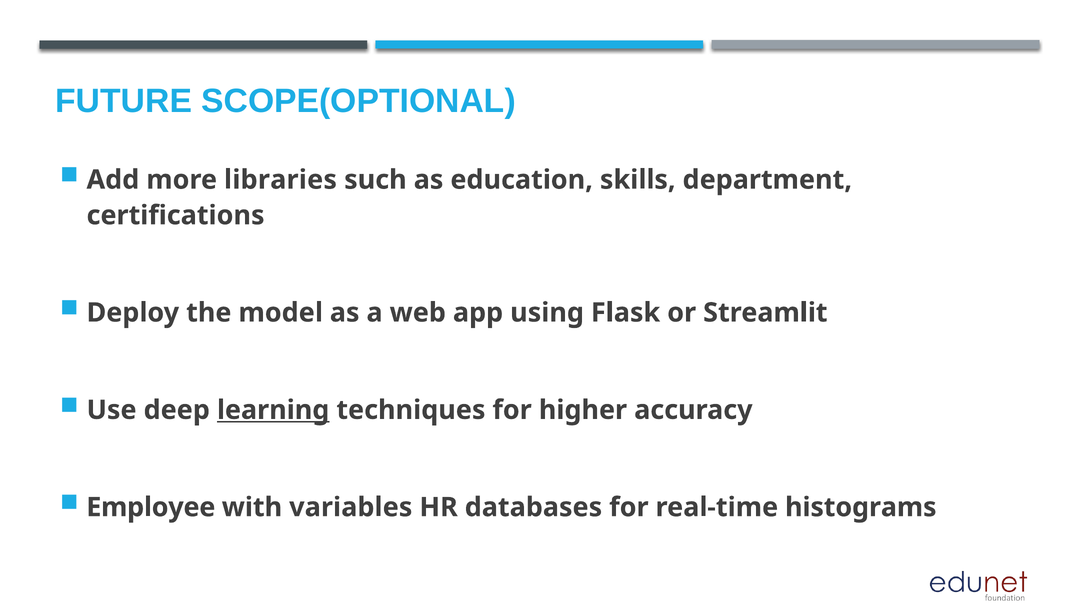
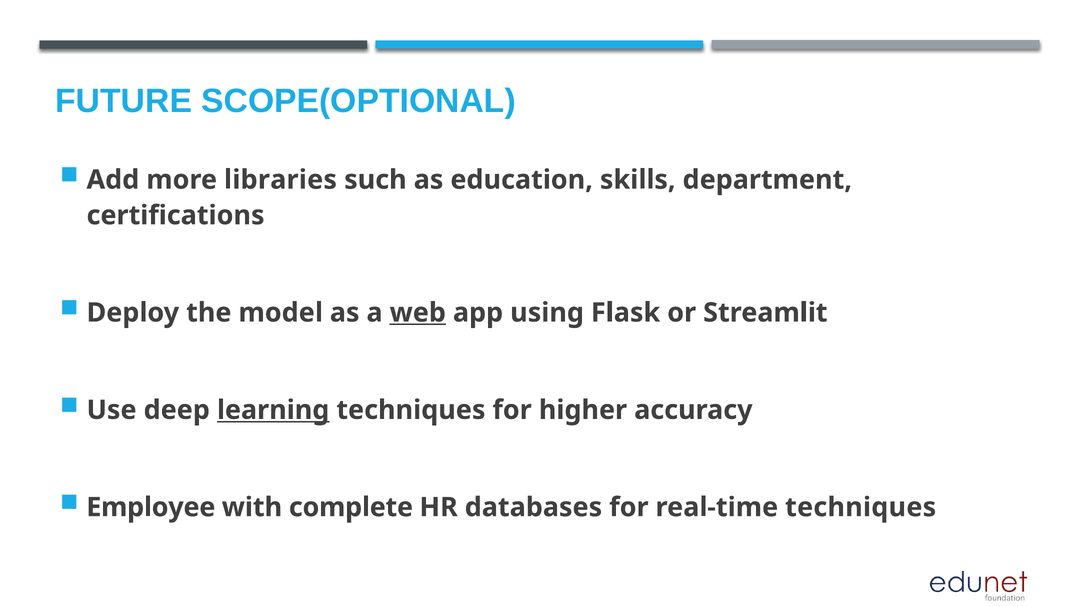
web underline: none -> present
variables: variables -> complete
real-time histograms: histograms -> techniques
